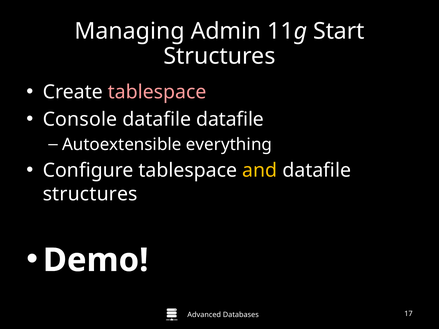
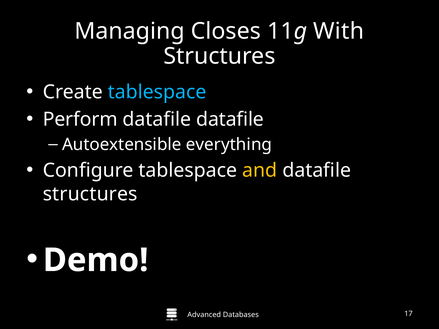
Admin: Admin -> Closes
Start: Start -> With
tablespace at (157, 92) colour: pink -> light blue
Console: Console -> Perform
